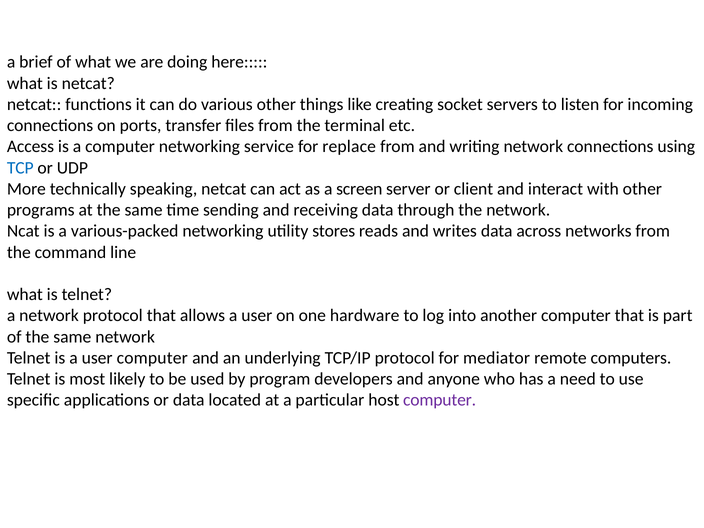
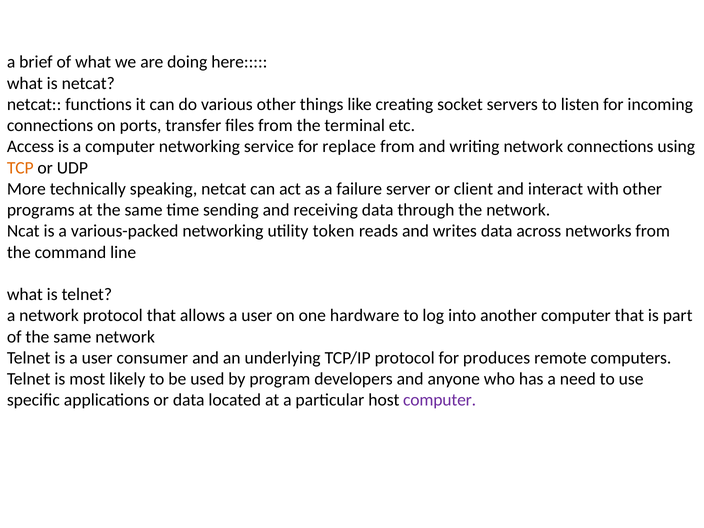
TCP colour: blue -> orange
screen: screen -> failure
stores: stores -> token
user computer: computer -> consumer
mediator: mediator -> produces
